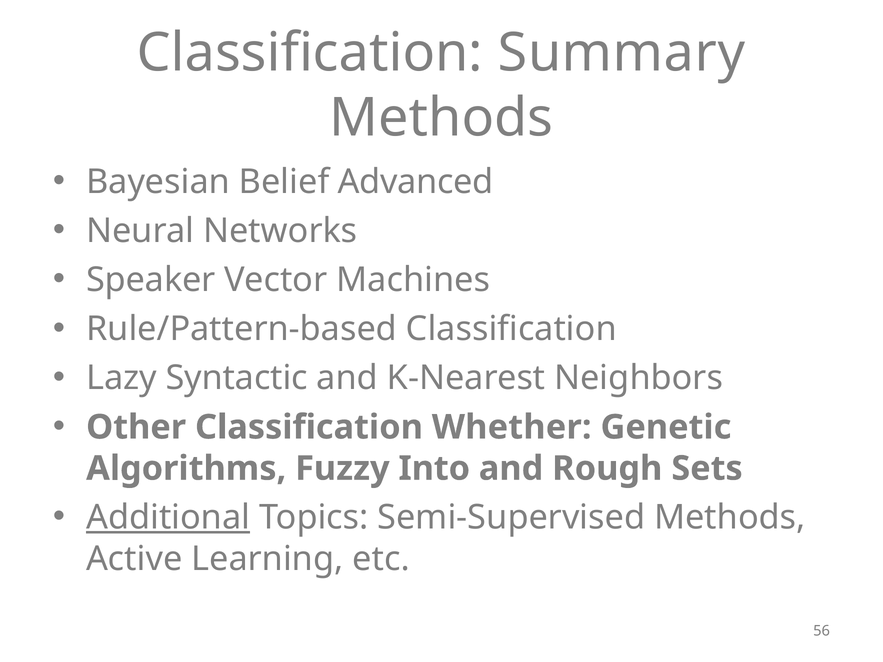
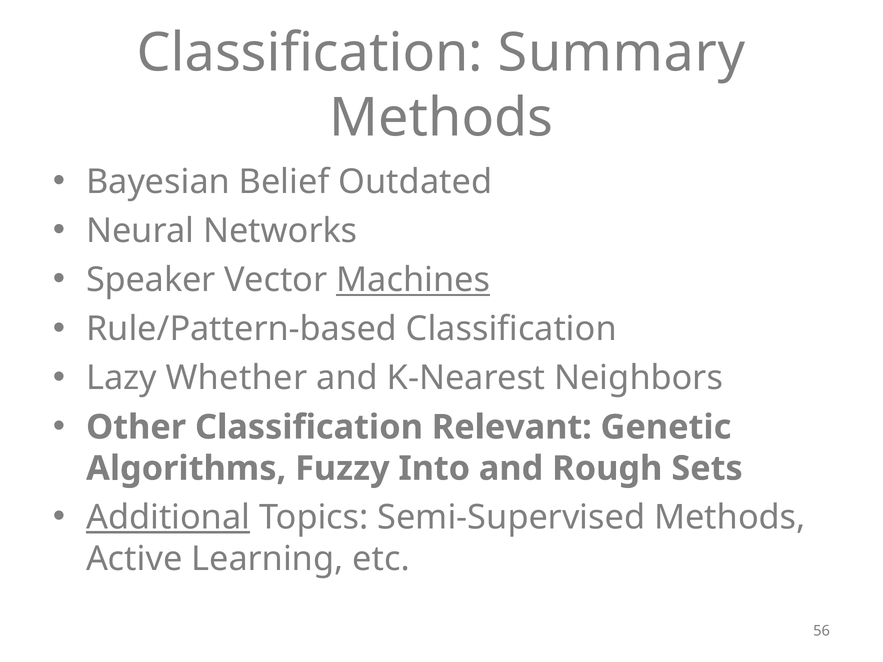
Advanced: Advanced -> Outdated
Machines underline: none -> present
Syntactic: Syntactic -> Whether
Whether: Whether -> Relevant
